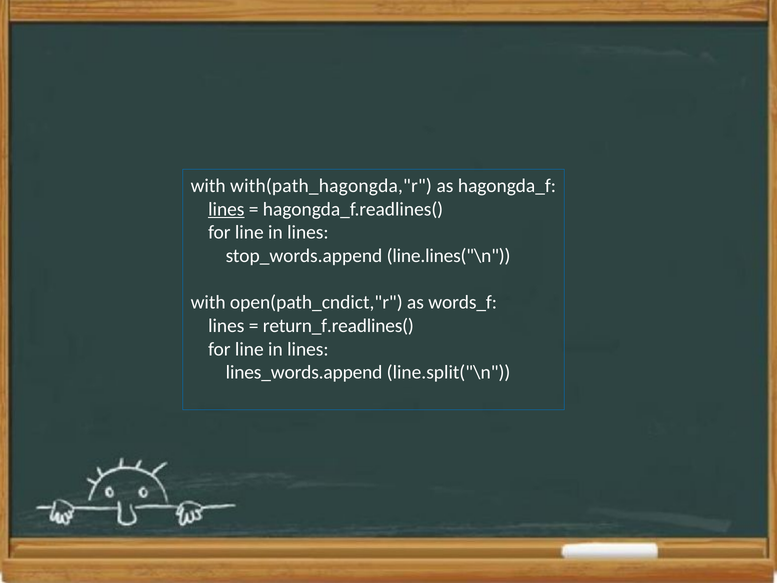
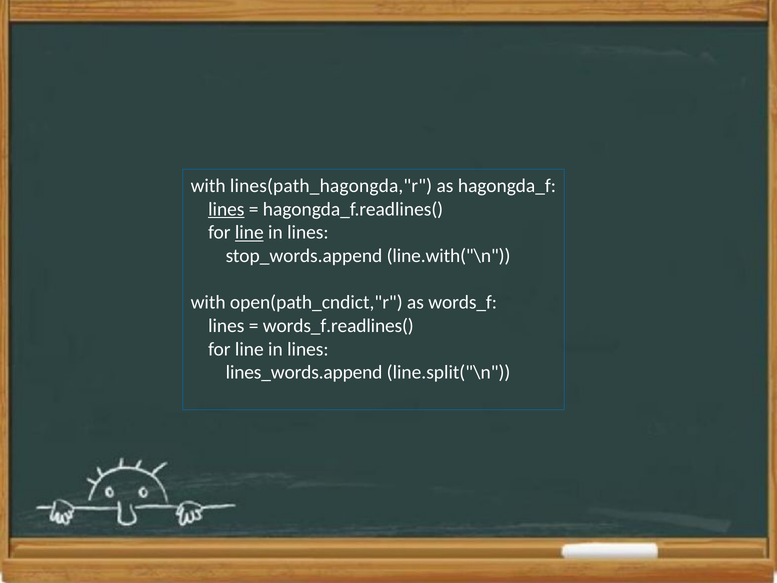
with(path_hagongda,"r: with(path_hagongda,"r -> lines(path_hagongda,"r
line at (249, 232) underline: none -> present
line.lines("\n: line.lines("\n -> line.with("\n
return_f.readlines(: return_f.readlines( -> words_f.readlines(
